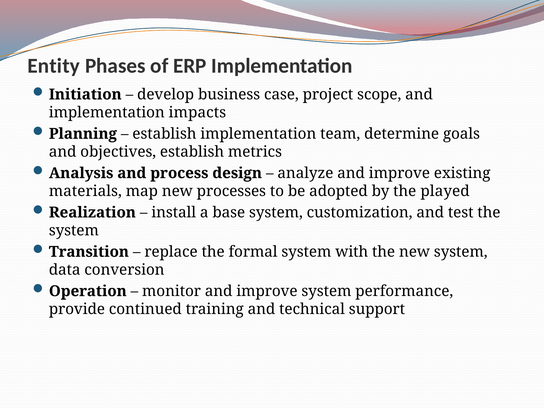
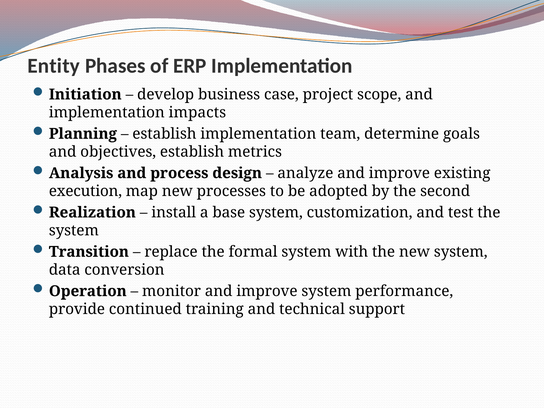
materials: materials -> execution
played: played -> second
